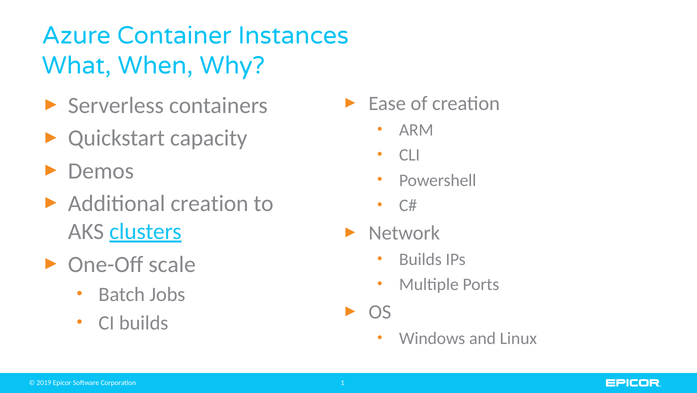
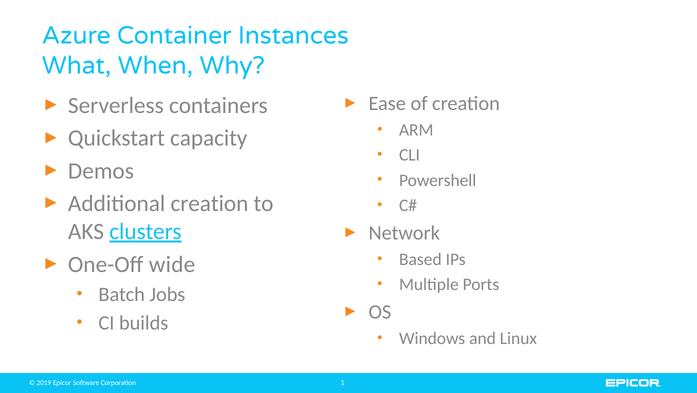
Builds at (420, 260): Builds -> Based
scale: scale -> wide
